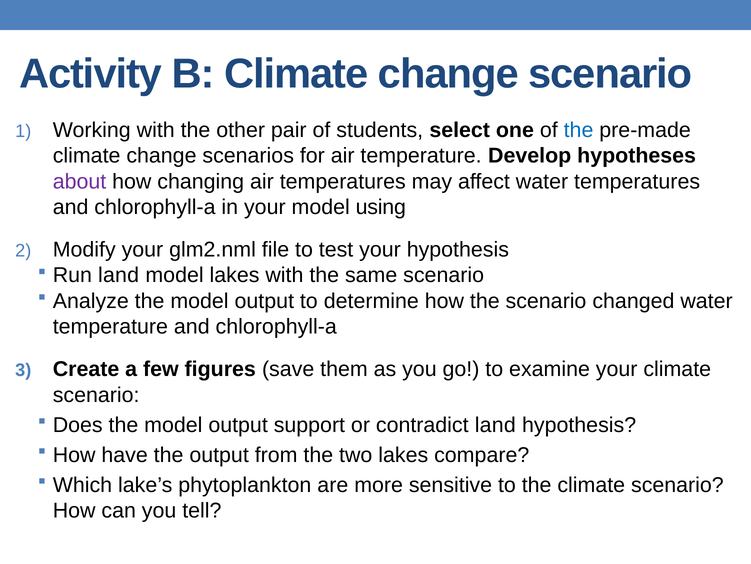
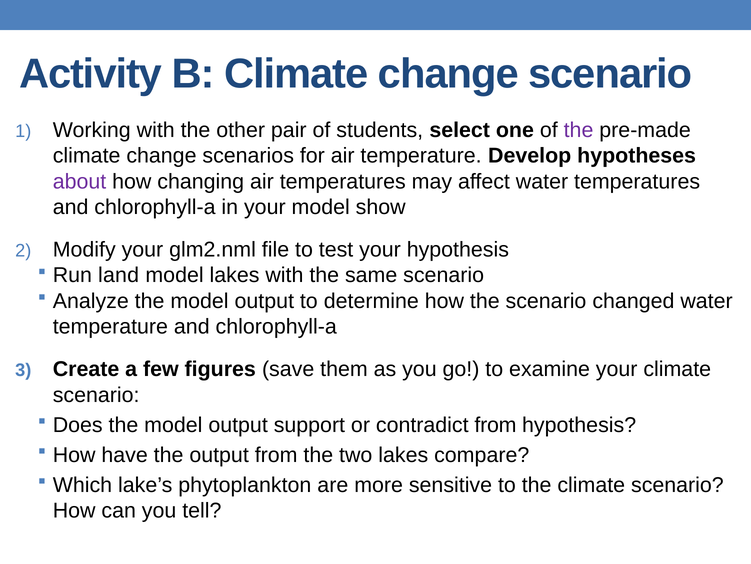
the at (579, 130) colour: blue -> purple
using: using -> show
contradict land: land -> from
